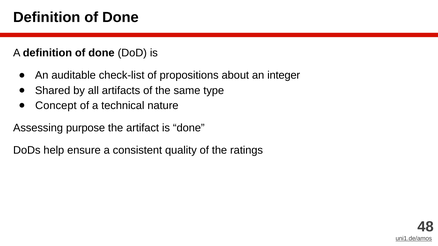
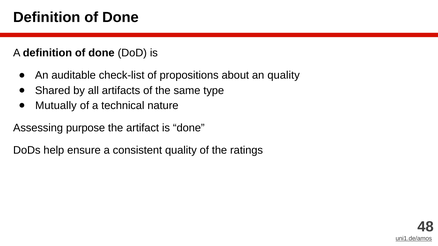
an integer: integer -> quality
Concept: Concept -> Mutually
